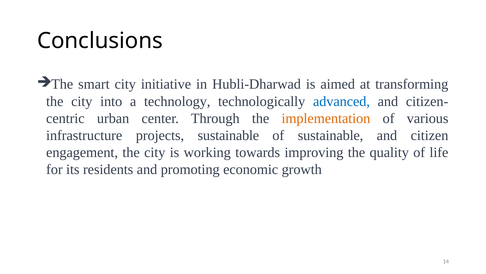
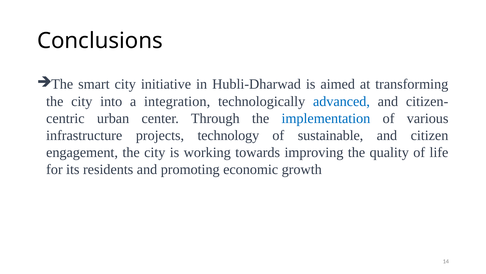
technology: technology -> integration
implementation colour: orange -> blue
projects sustainable: sustainable -> technology
